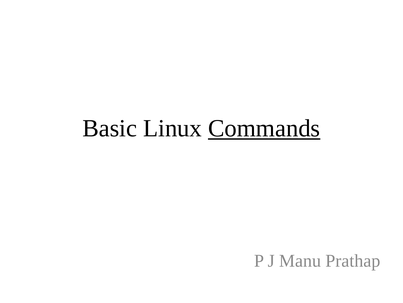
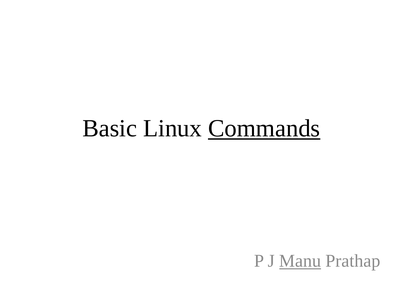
Manu underline: none -> present
